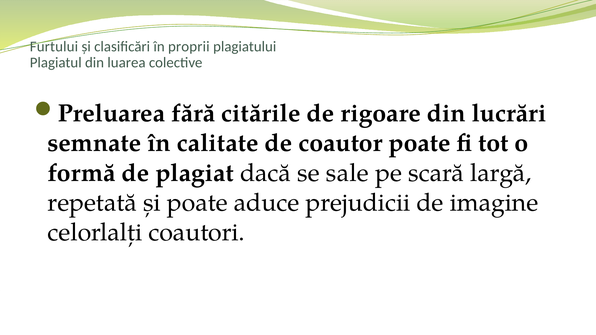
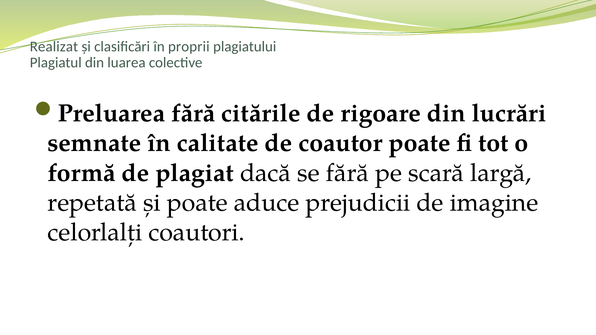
Furtului: Furtului -> Realizat
se sale: sale -> fără
